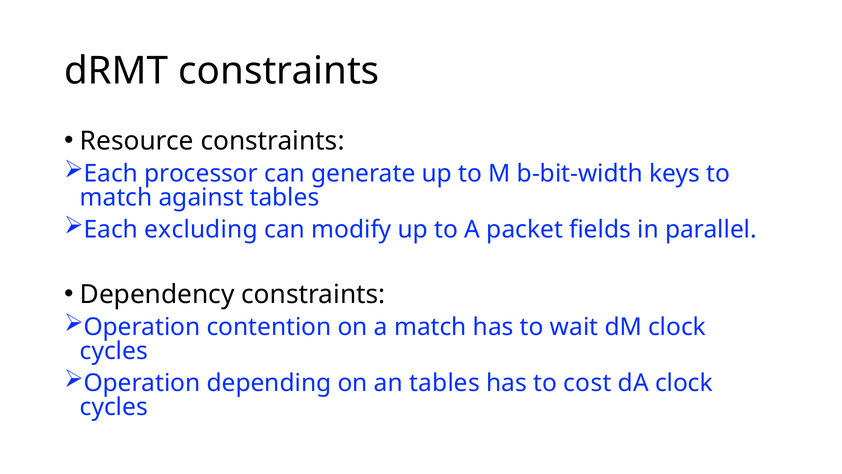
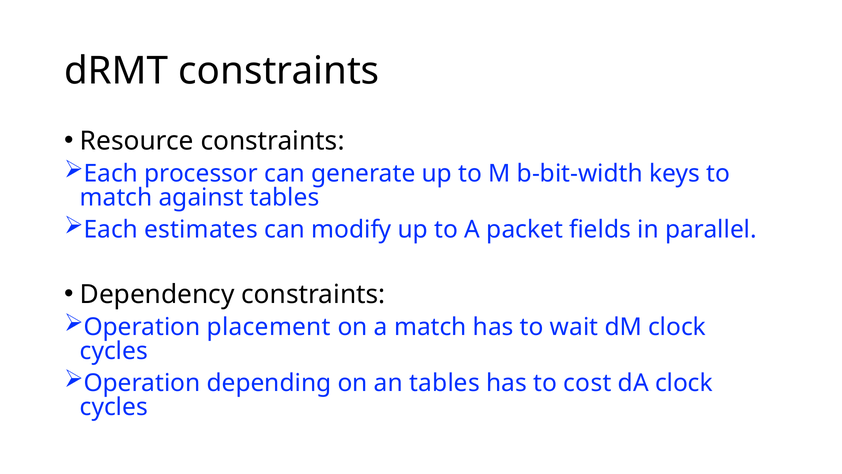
excluding: excluding -> estimates
contention: contention -> placement
